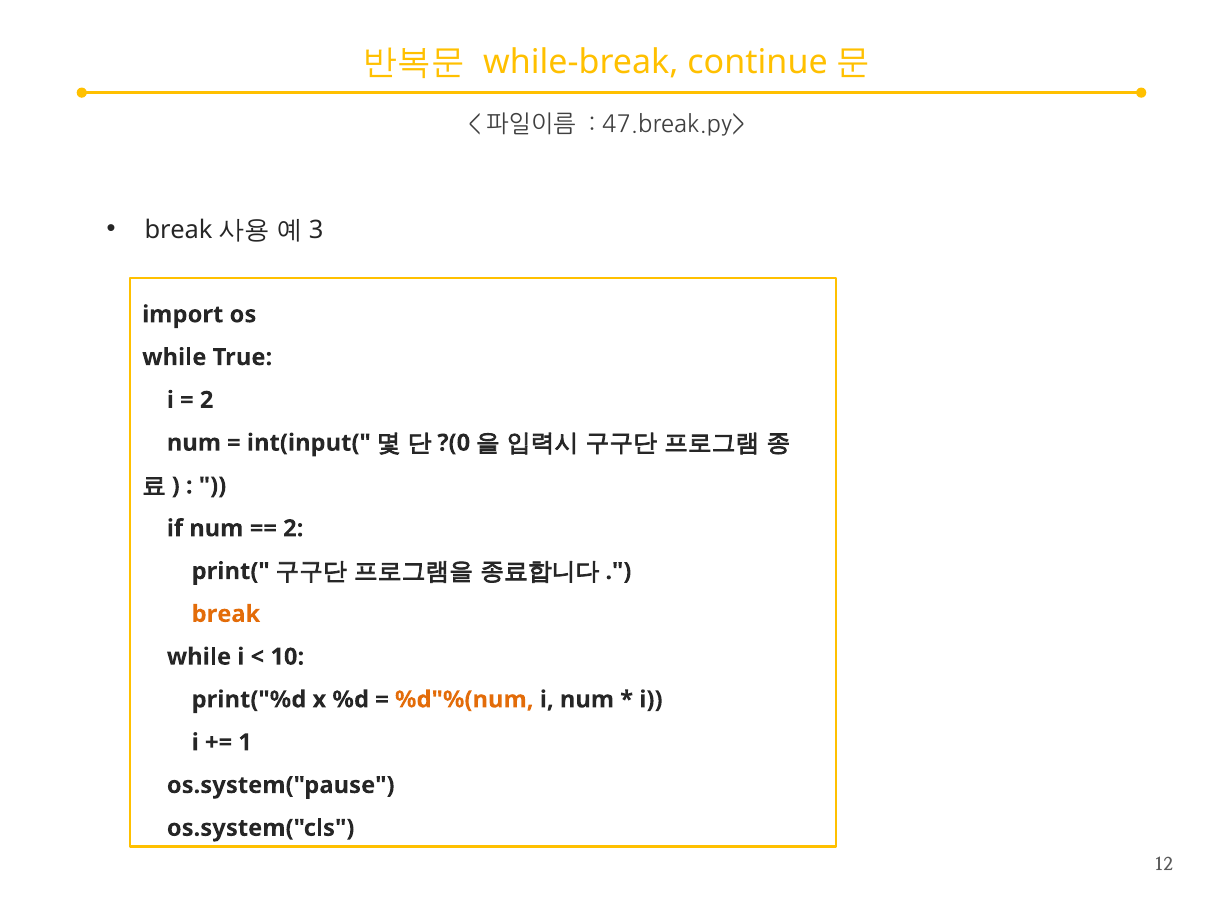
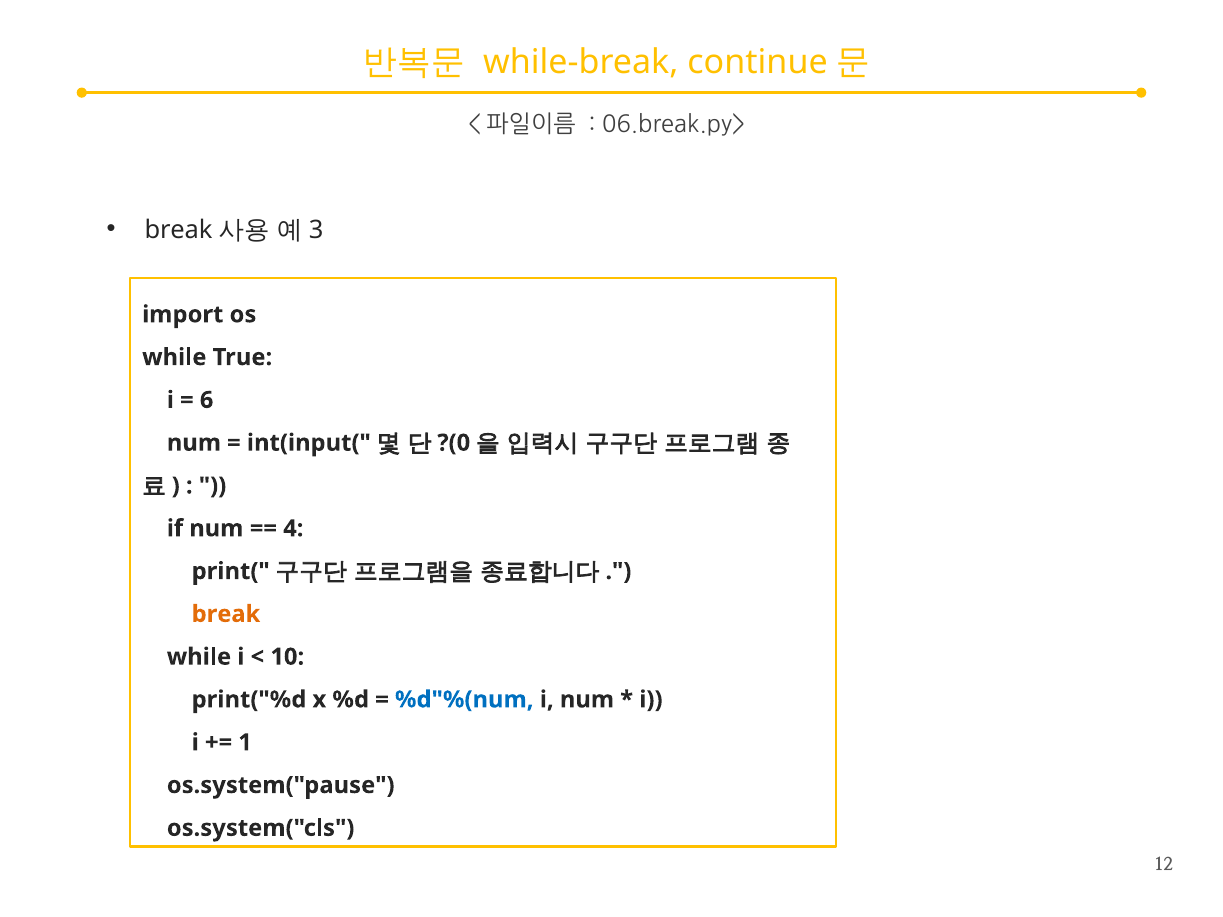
47.break.py>: 47.break.py> -> 06.break.py>
2 at (207, 400): 2 -> 6
2 at (293, 529): 2 -> 4
%d"%(num colour: orange -> blue
